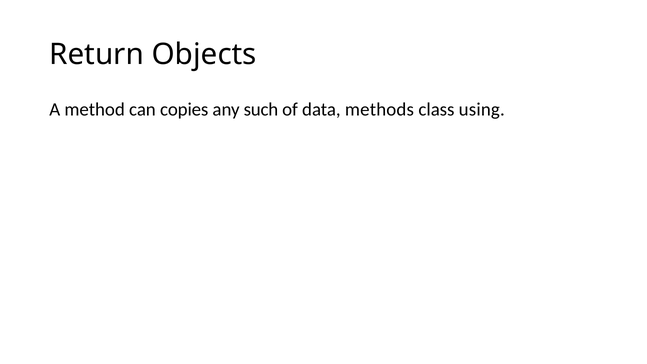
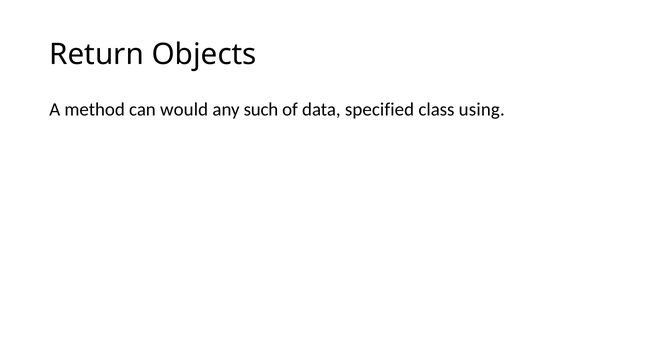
copies: copies -> would
methods: methods -> specified
